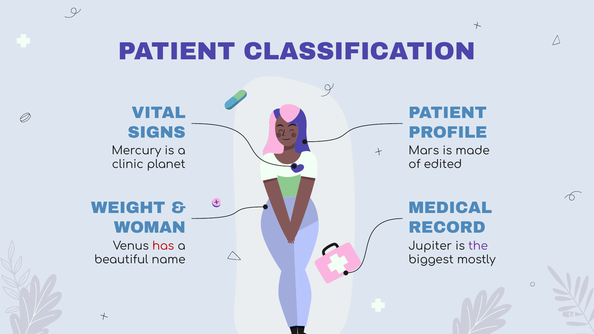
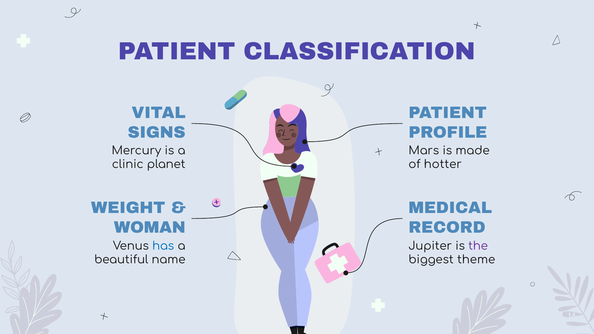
edited: edited -> hotter
has colour: red -> blue
mostly: mostly -> theme
